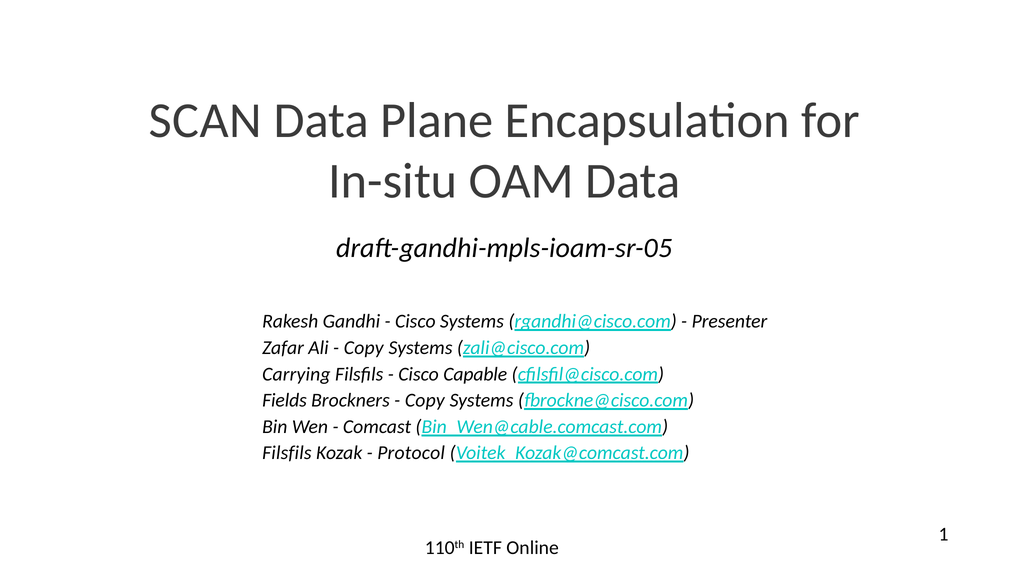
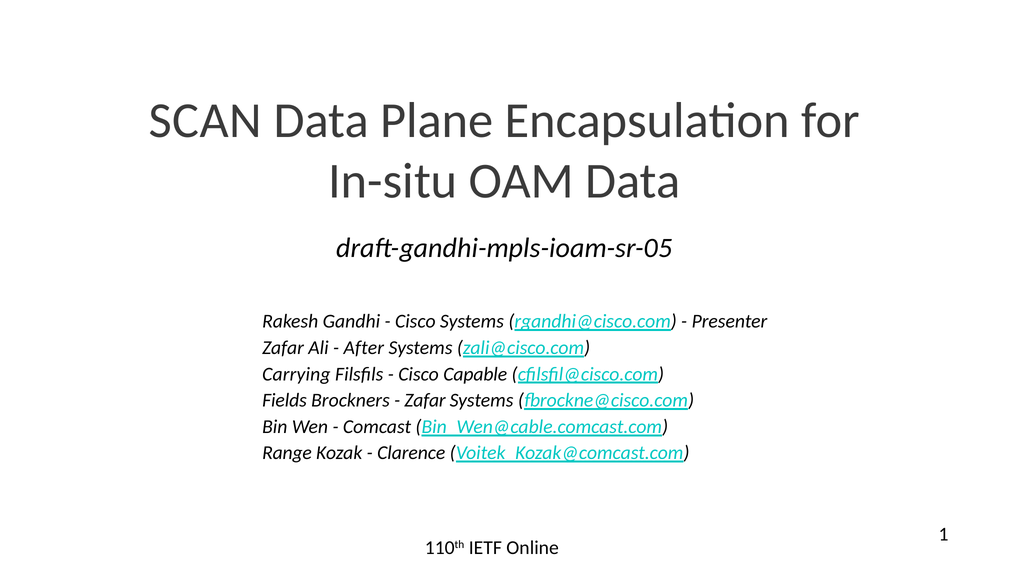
Copy at (364, 348): Copy -> After
Copy at (425, 401): Copy -> Zafar
Filsfils at (287, 453): Filsfils -> Range
Protocol: Protocol -> Clarence
